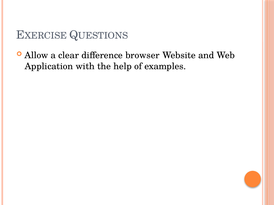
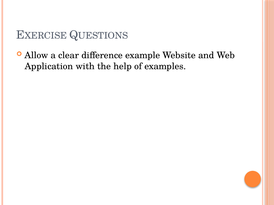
browser: browser -> example
